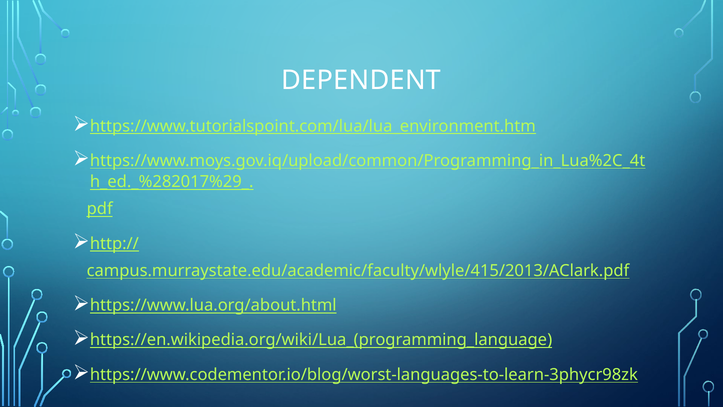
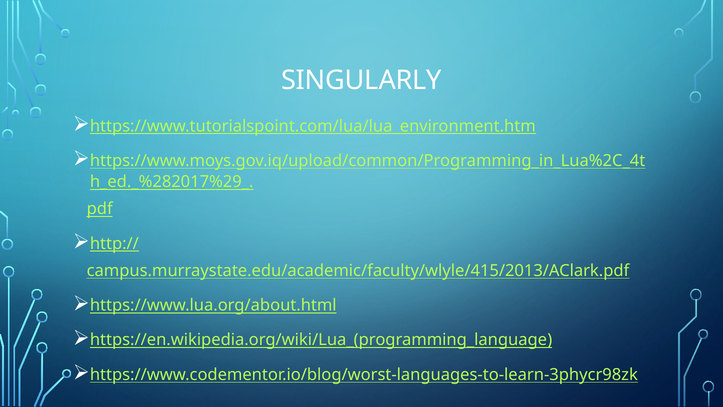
DEPENDENT: DEPENDENT -> SINGULARLY
